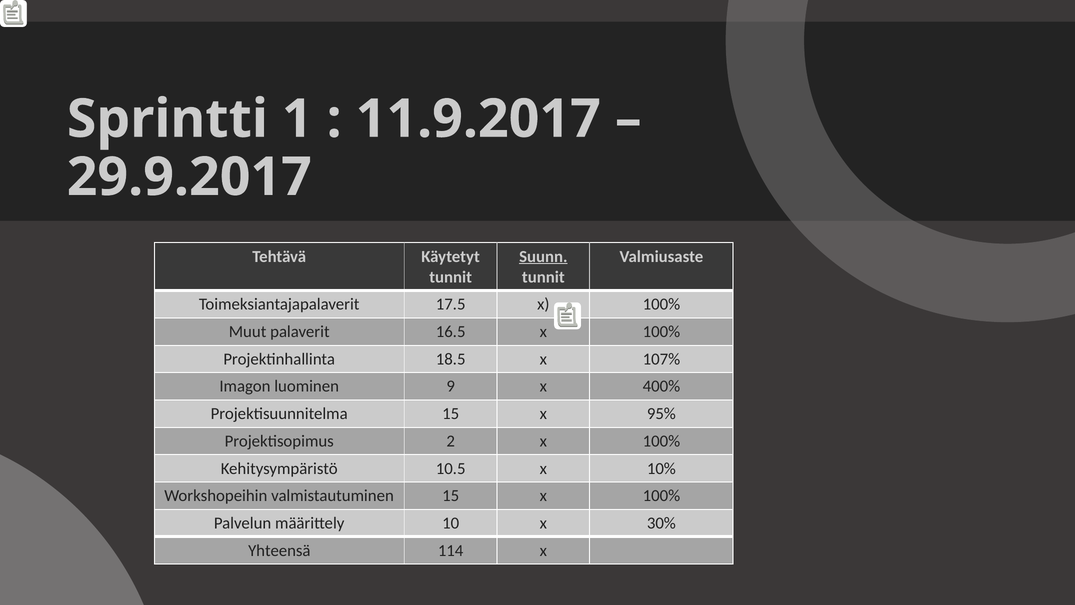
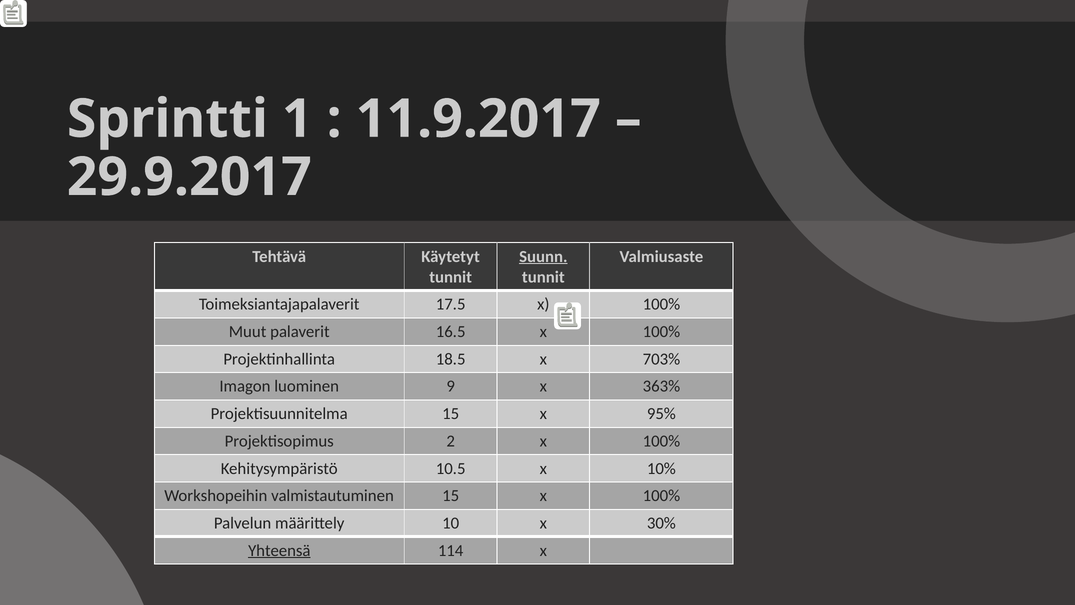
107%: 107% -> 703%
400%: 400% -> 363%
Yhteensä underline: none -> present
